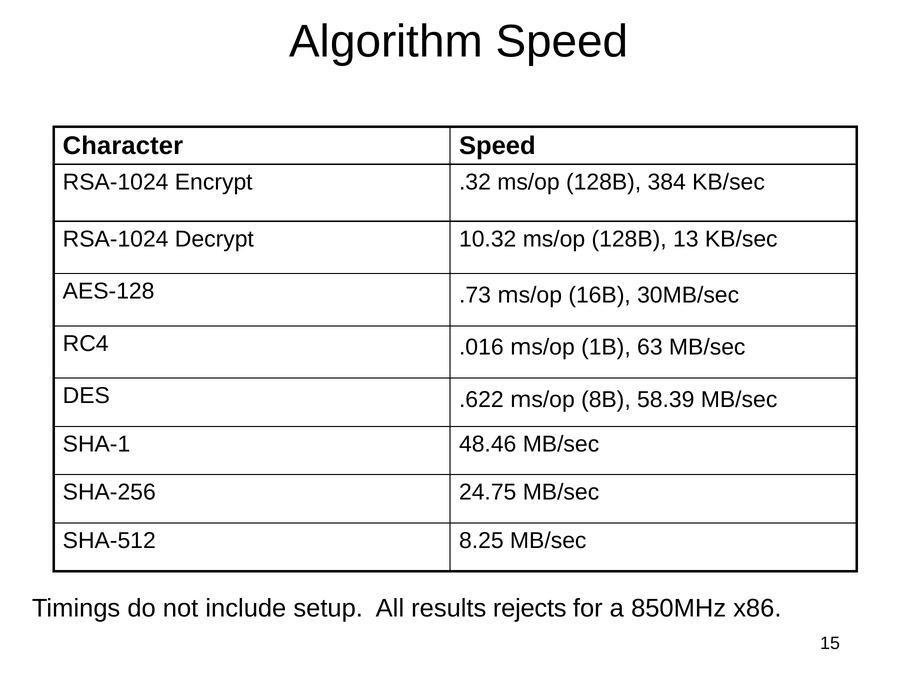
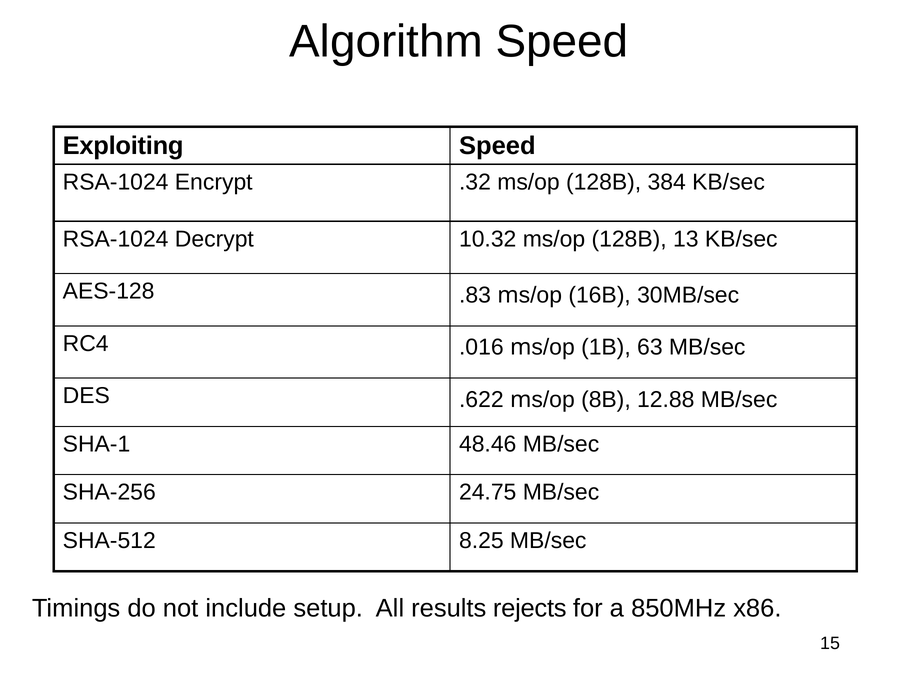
Character: Character -> Exploiting
.73: .73 -> .83
58.39: 58.39 -> 12.88
